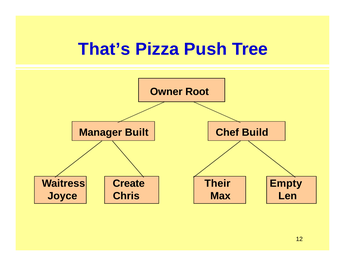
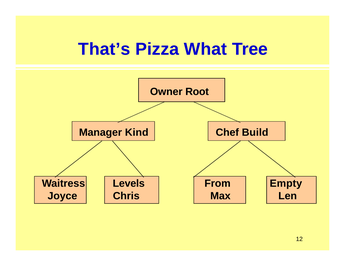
Push: Push -> What
Built: Built -> Kind
Create: Create -> Levels
Their: Their -> From
